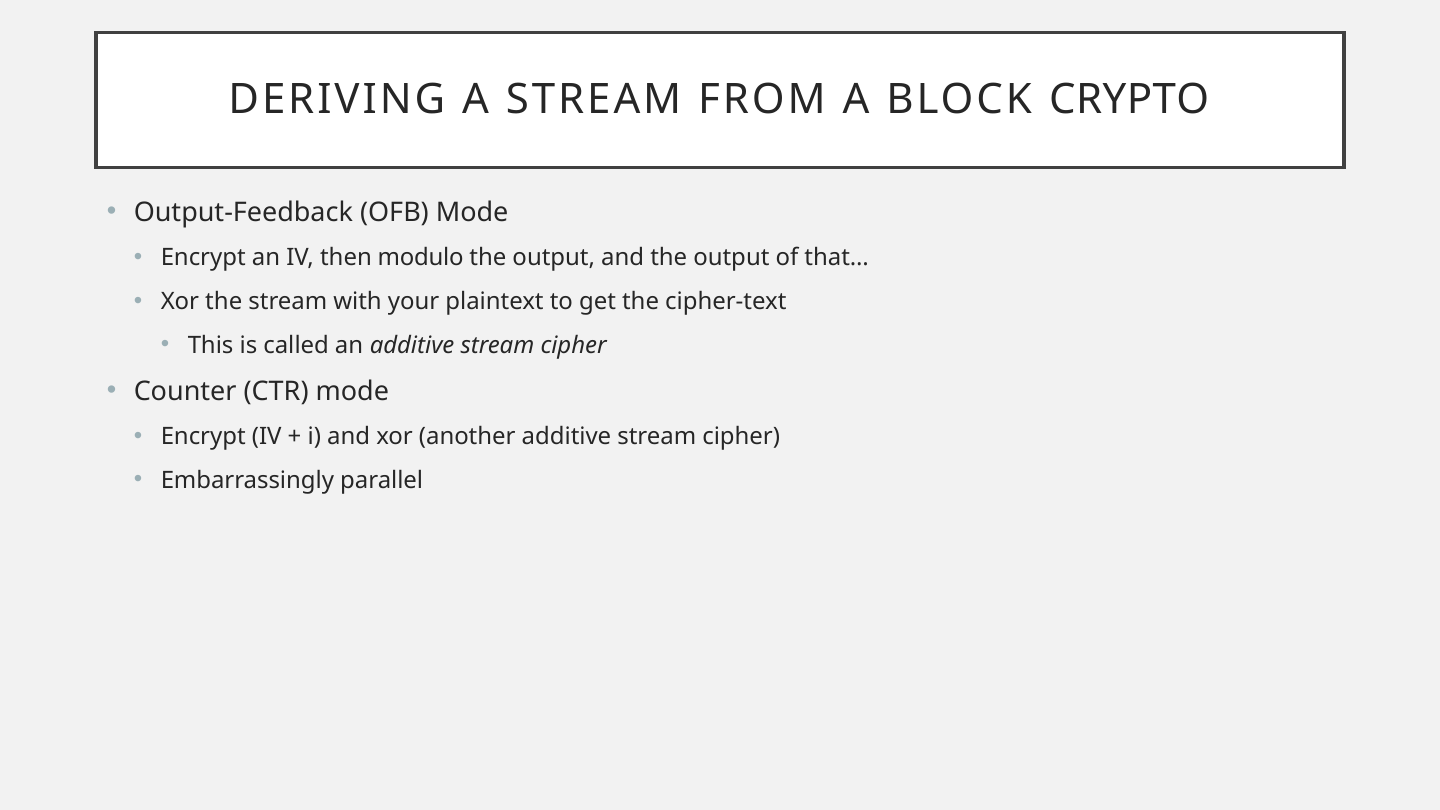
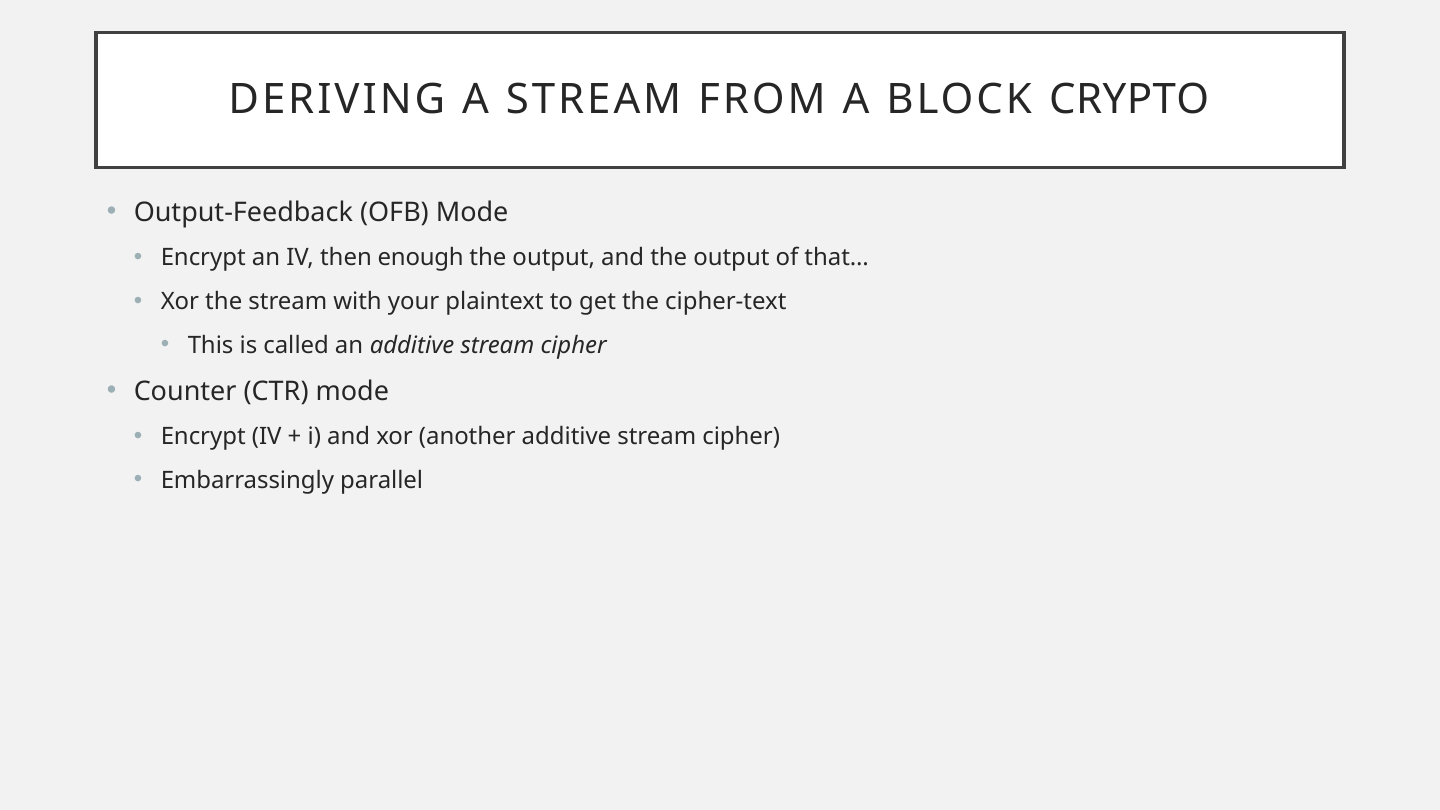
modulo: modulo -> enough
